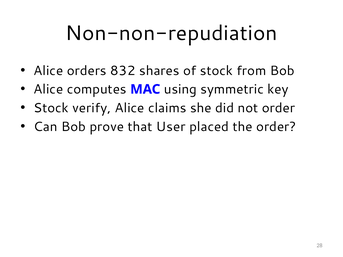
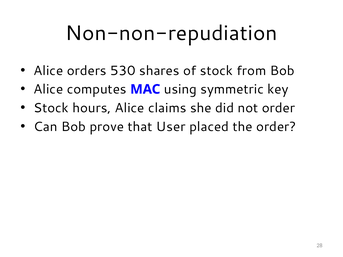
832: 832 -> 530
verify: verify -> hours
